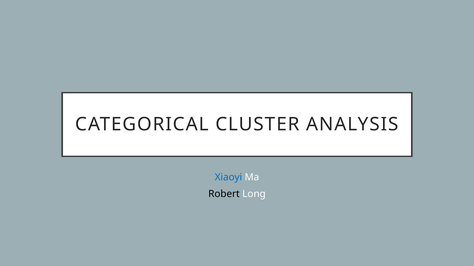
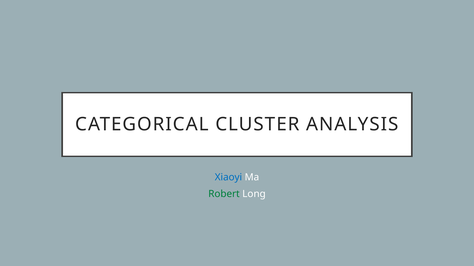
Robert colour: black -> green
